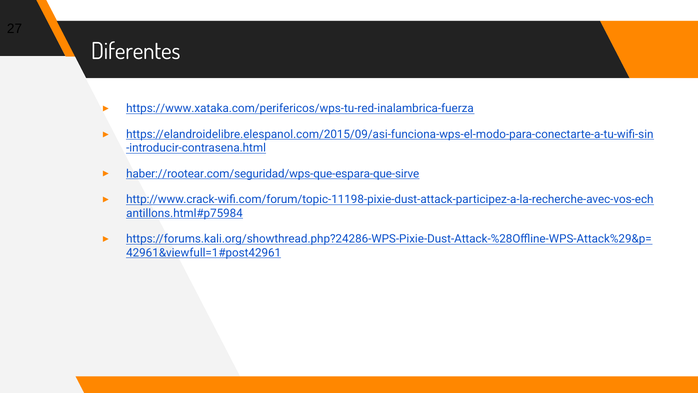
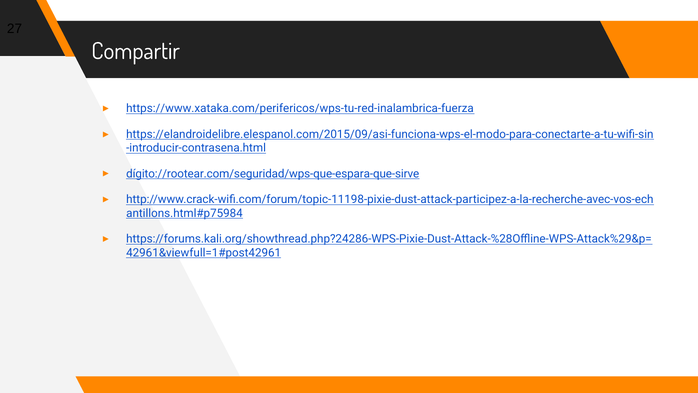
Diferentes: Diferentes -> Compartir
haber://rootear.com/seguridad/wps-que-espara-que-sirve: haber://rootear.com/seguridad/wps-que-espara-que-sirve -> dígito://rootear.com/seguridad/wps-que-espara-que-sirve
